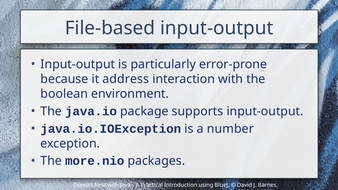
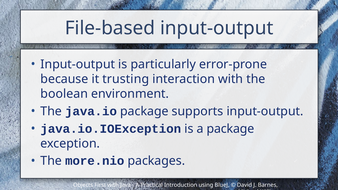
address: address -> trusting
a number: number -> package
